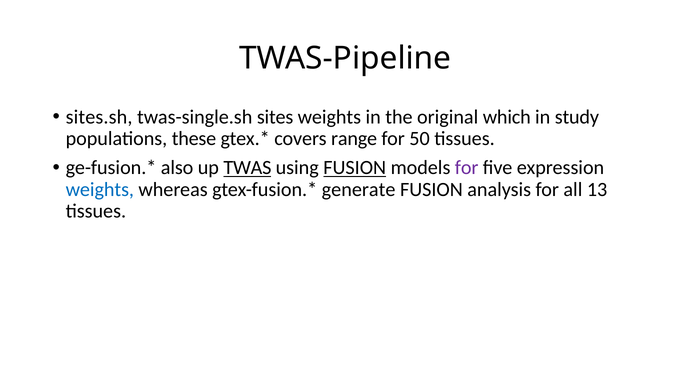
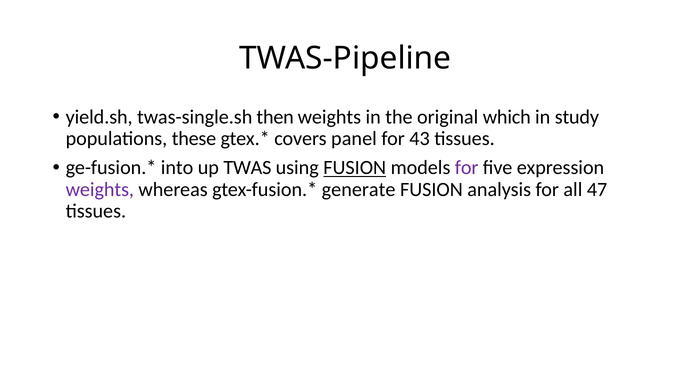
sites.sh: sites.sh -> yield.sh
sites: sites -> then
range: range -> panel
50: 50 -> 43
also: also -> into
TWAS underline: present -> none
weights at (100, 189) colour: blue -> purple
13: 13 -> 47
